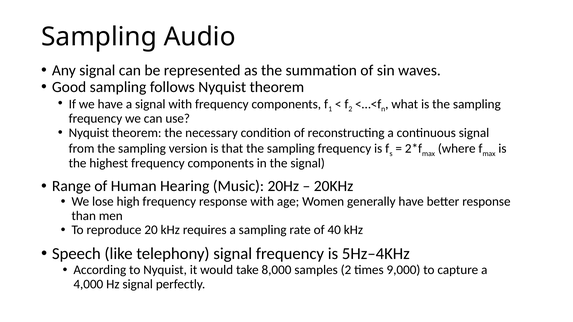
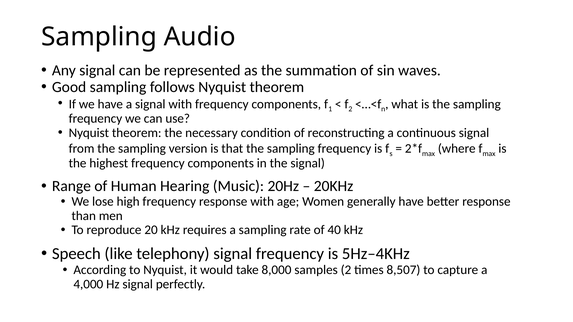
9,000: 9,000 -> 8,507
